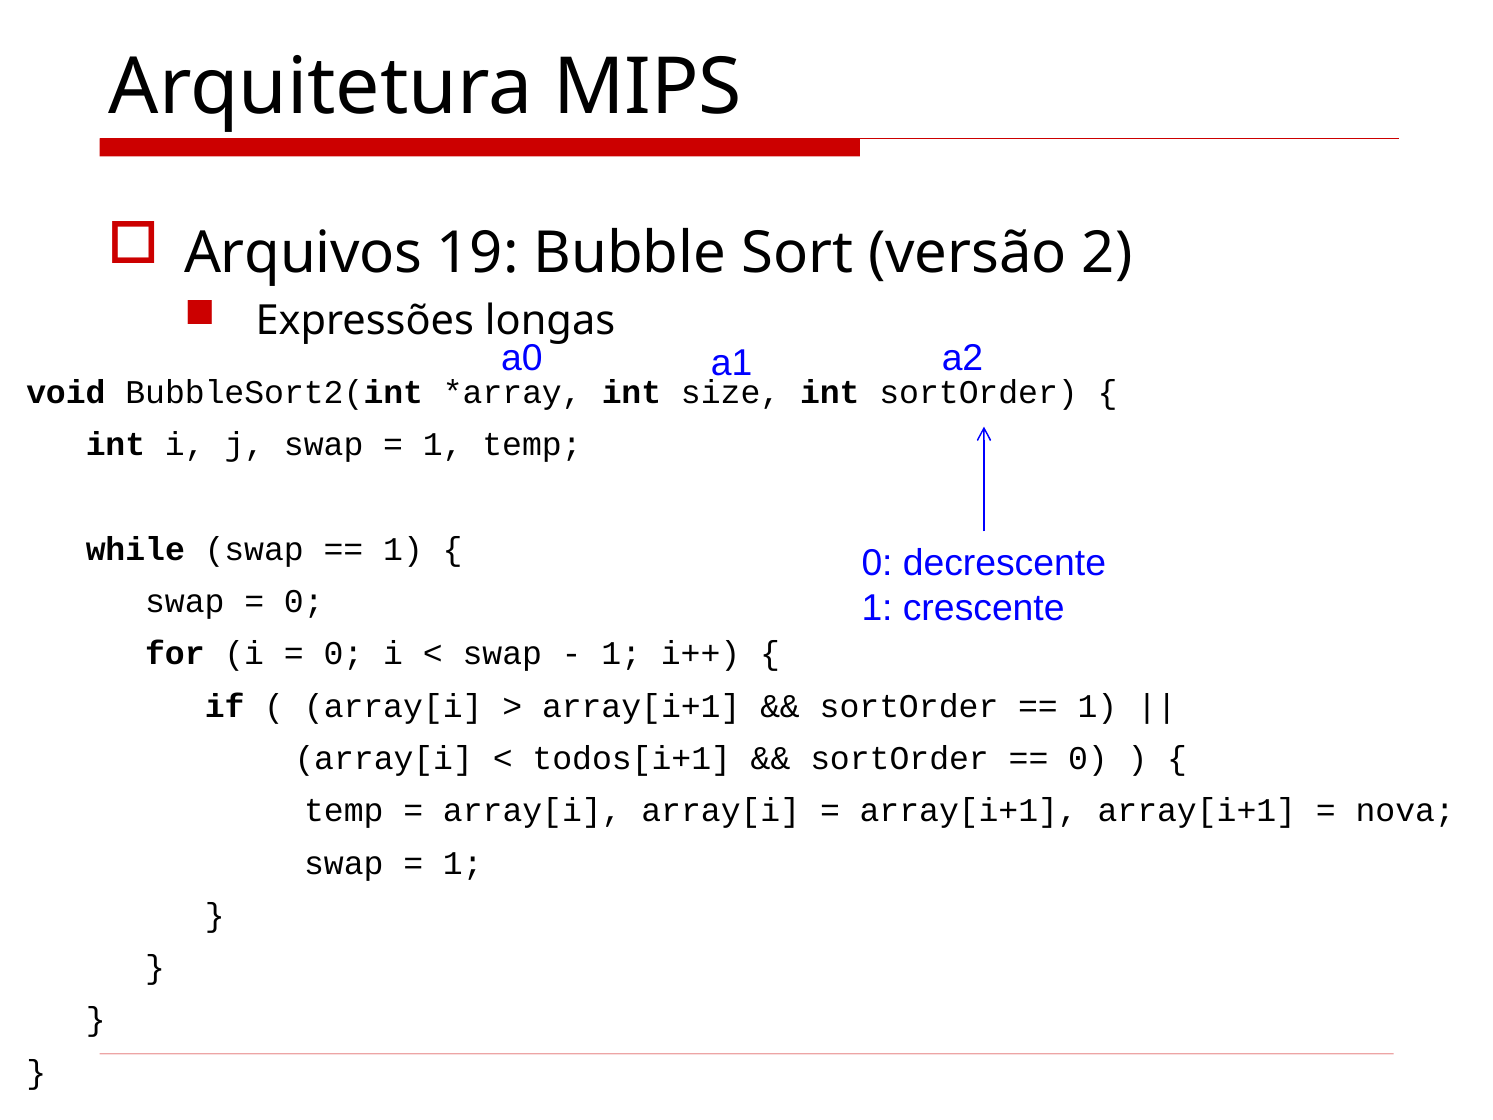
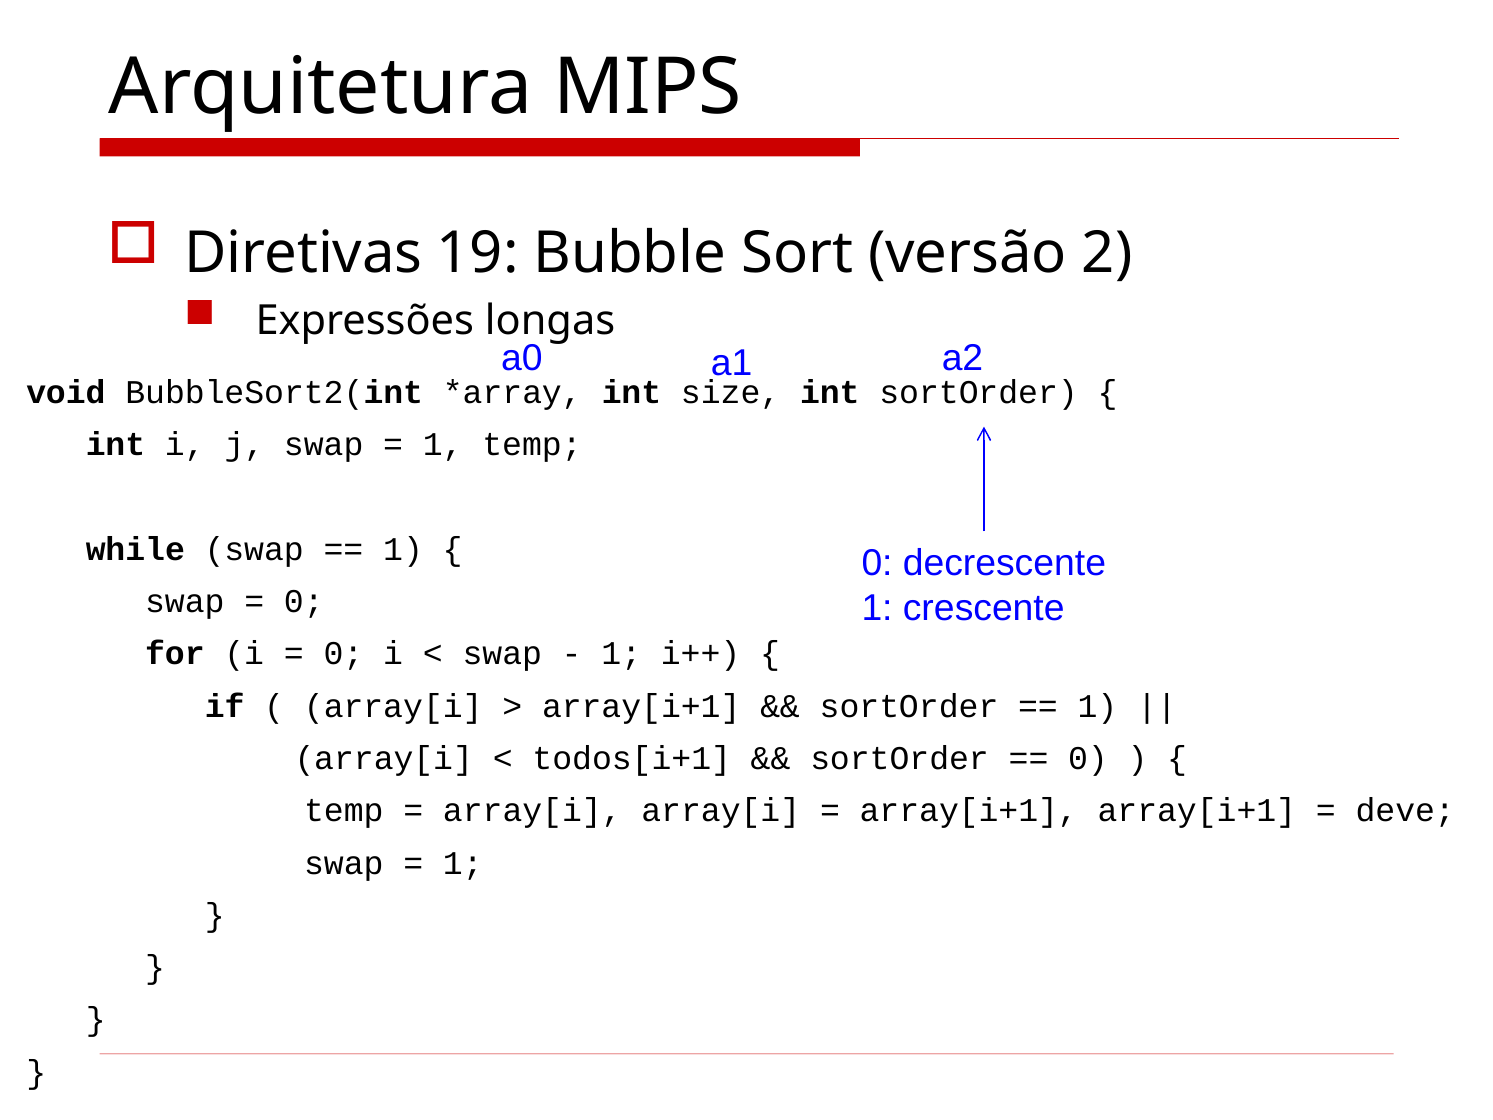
Arquivos: Arquivos -> Diretivas
nova: nova -> deve
